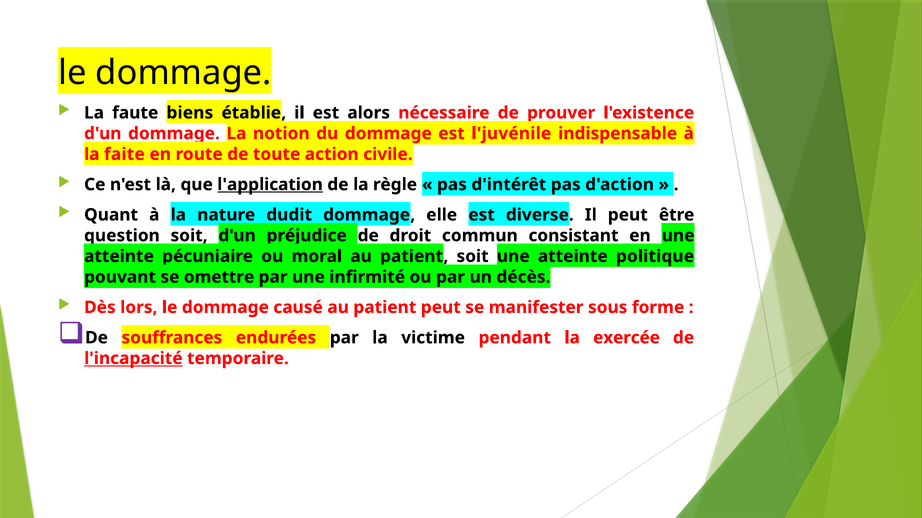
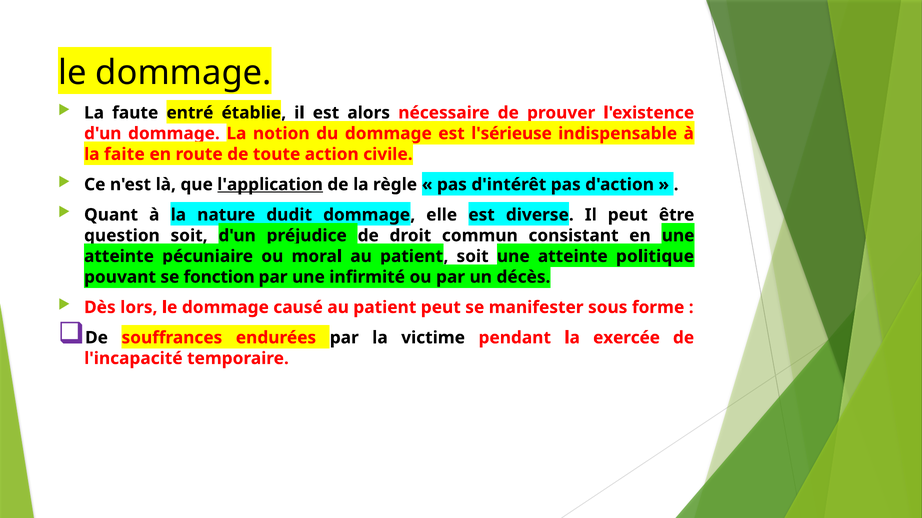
biens: biens -> entré
l'juvénile: l'juvénile -> l'sérieuse
omettre: omettre -> fonction
l'incapacité underline: present -> none
